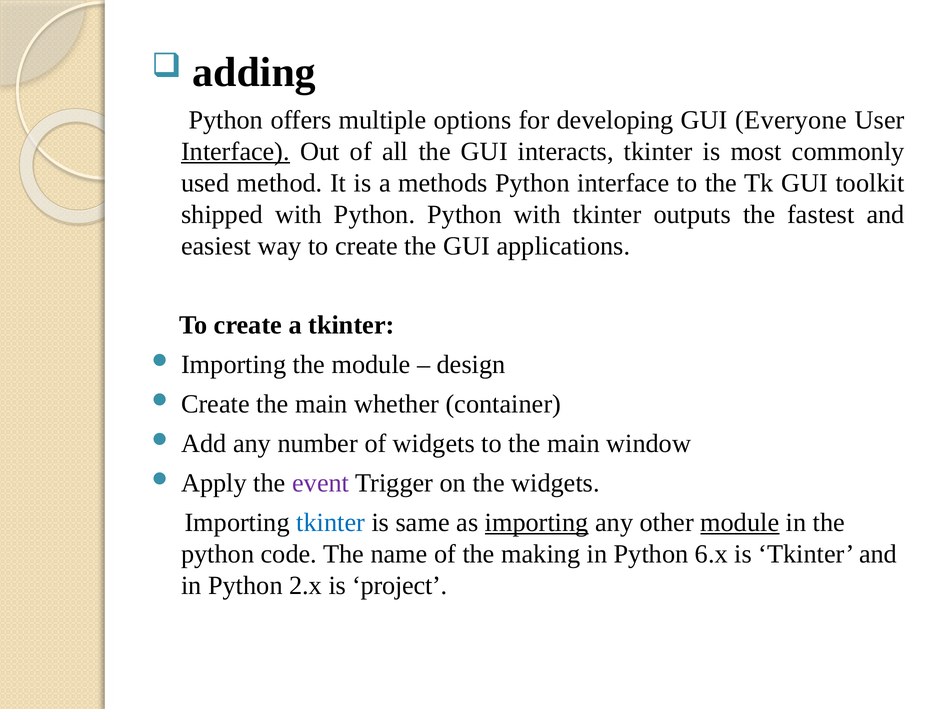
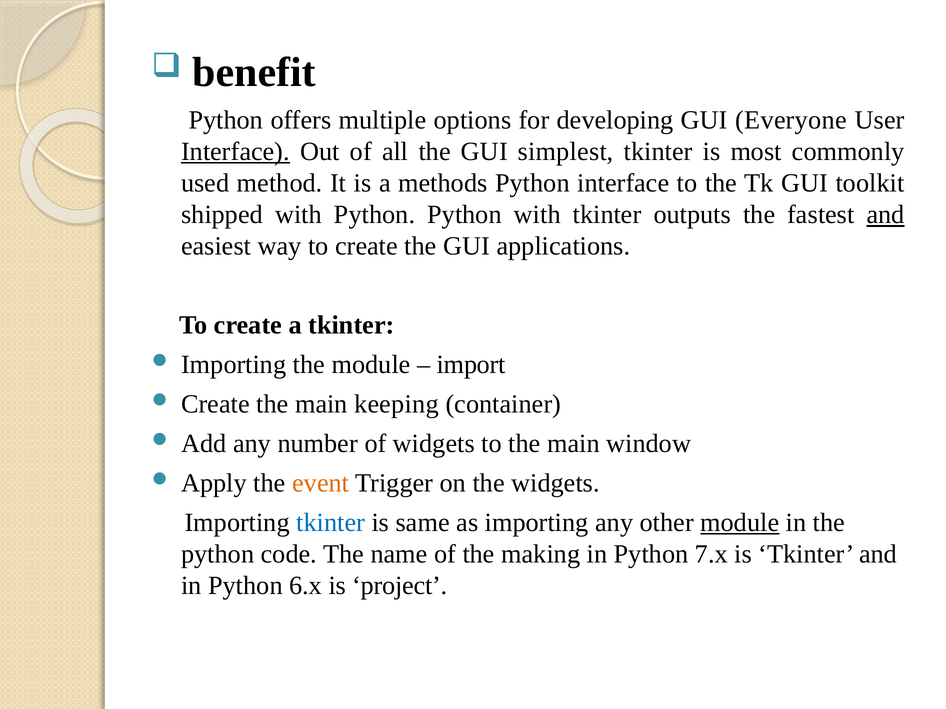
adding: adding -> benefit
interacts: interacts -> simplest
and at (886, 215) underline: none -> present
design: design -> import
whether: whether -> keeping
event colour: purple -> orange
importing at (537, 523) underline: present -> none
6.x: 6.x -> 7.x
2.x: 2.x -> 6.x
